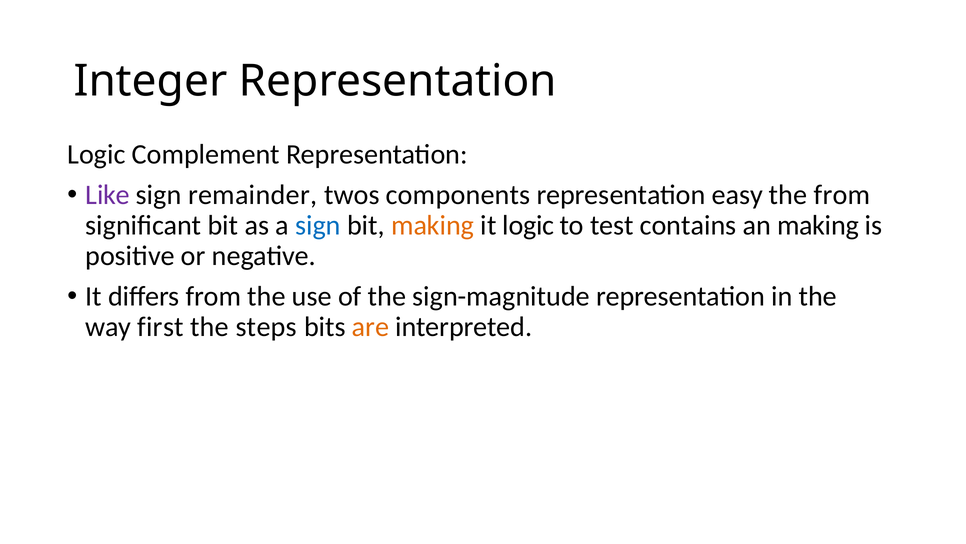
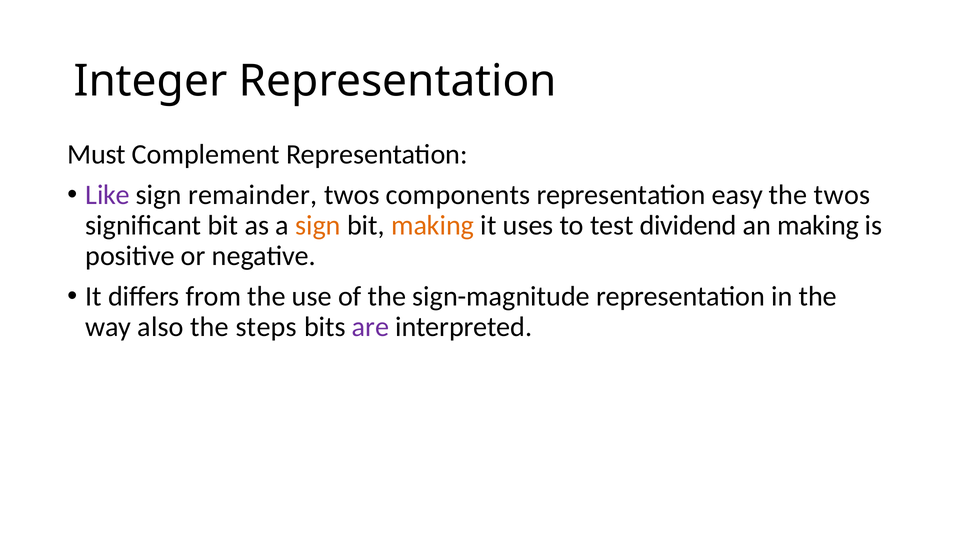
Logic at (96, 154): Logic -> Must
the from: from -> twos
sign at (318, 225) colour: blue -> orange
it logic: logic -> uses
contains: contains -> dividend
first: first -> also
are colour: orange -> purple
